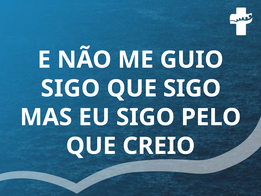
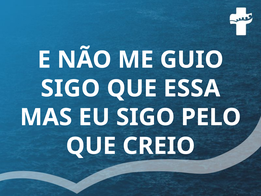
QUE SIGO: SIGO -> ESSA
